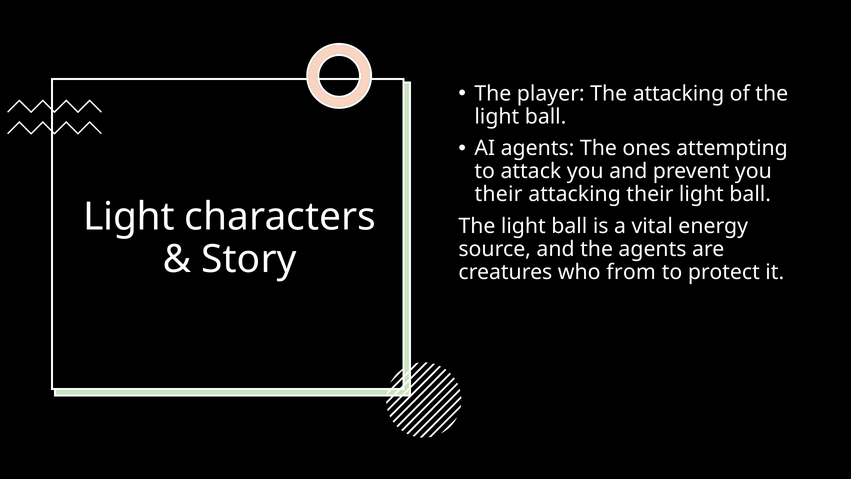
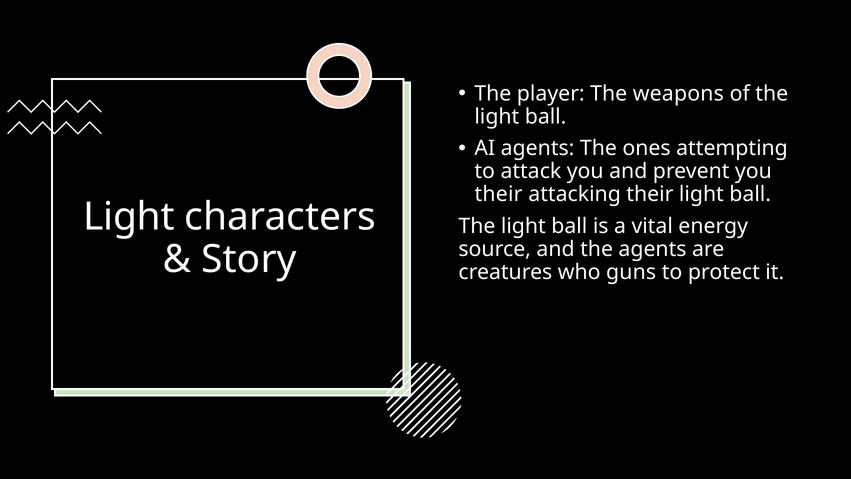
The attacking: attacking -> weapons
from: from -> guns
